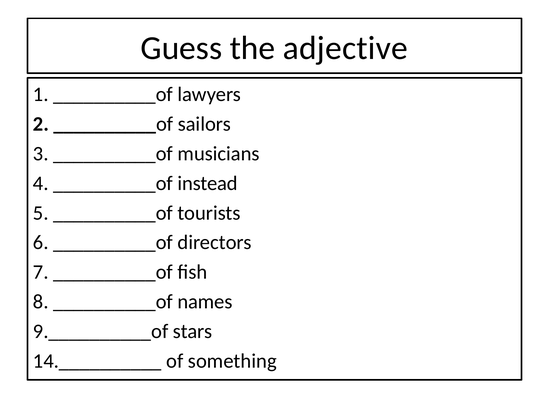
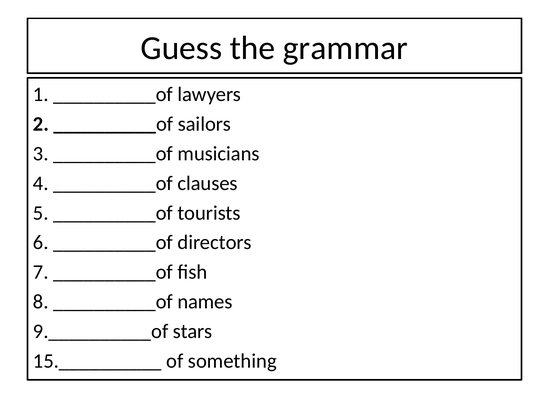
adjective: adjective -> grammar
instead: instead -> clauses
14.__________: 14.__________ -> 15.__________
